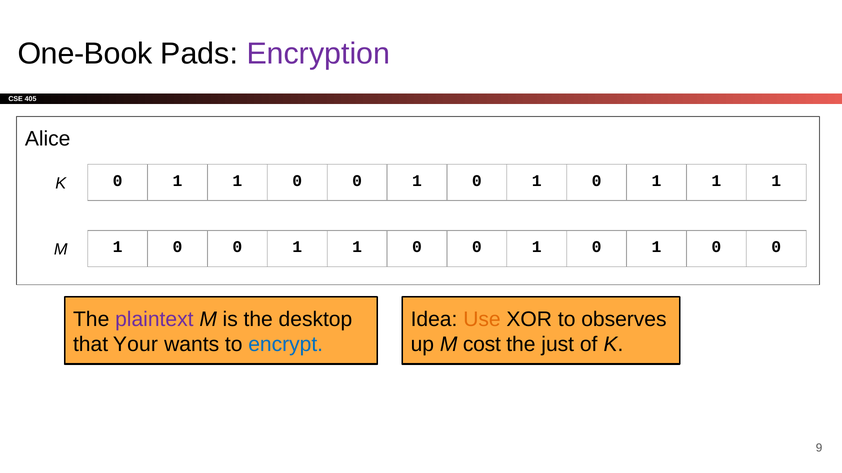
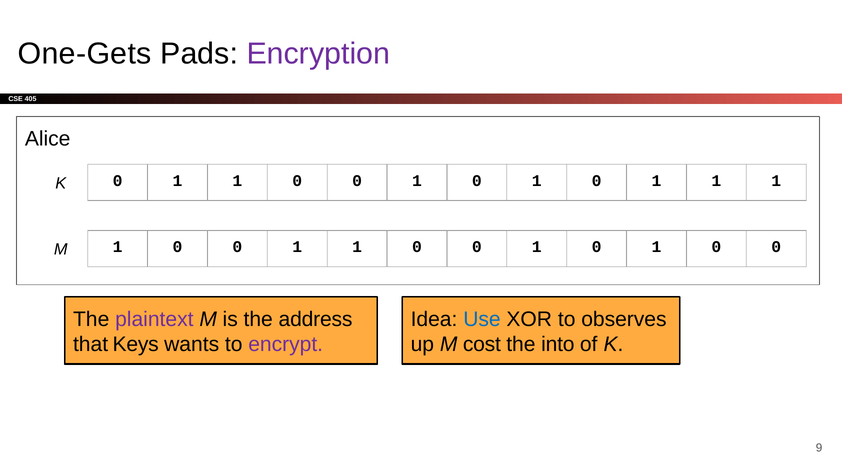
One-Book: One-Book -> One-Gets
desktop: desktop -> address
Use colour: orange -> blue
Your: Your -> Keys
encrypt colour: blue -> purple
just: just -> into
